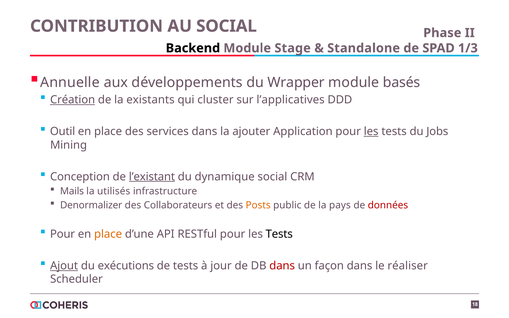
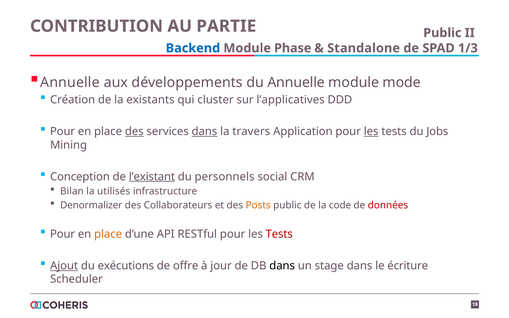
AU SOCIAL: SOCIAL -> PARTIE
Phase at (442, 33): Phase -> Public
Backend colour: black -> blue
Stage: Stage -> Phase
du Wrapper: Wrapper -> Annuelle
basés: basés -> mode
Création underline: present -> none
Outil at (63, 131): Outil -> Pour
des at (134, 131) underline: none -> present
dans at (204, 131) underline: none -> present
ajouter: ajouter -> travers
dynamique: dynamique -> personnels
Mails: Mails -> Bilan
pays: pays -> code
Tests at (279, 234) colour: black -> red
de tests: tests -> offre
dans at (282, 266) colour: red -> black
façon: façon -> stage
réaliser: réaliser -> écriture
